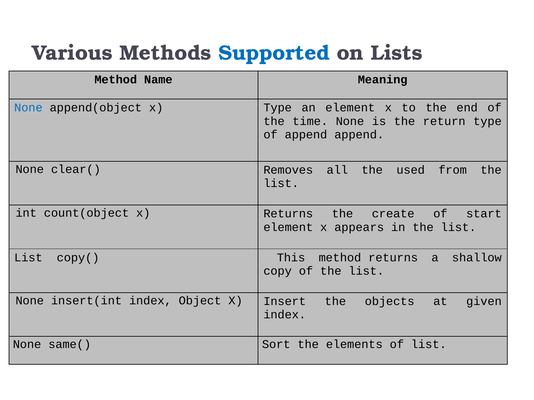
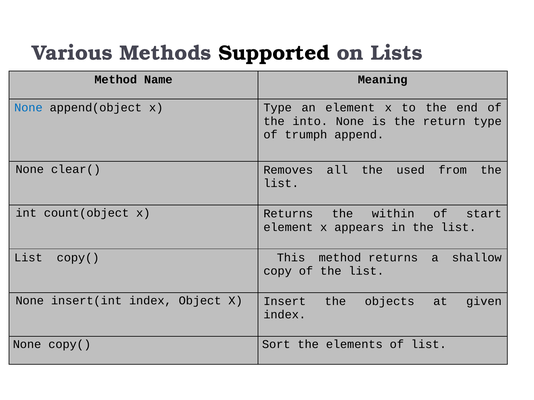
Supported colour: blue -> black
time: time -> into
of append: append -> trumph
create: create -> within
None same(: same( -> copy(
